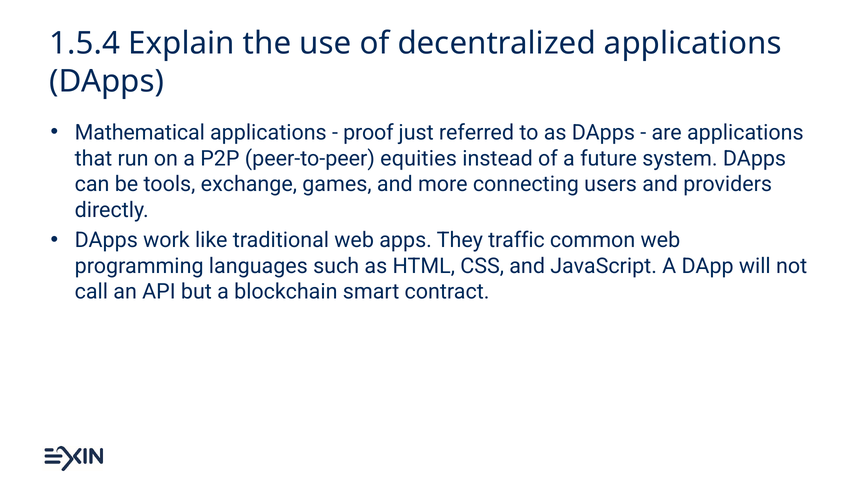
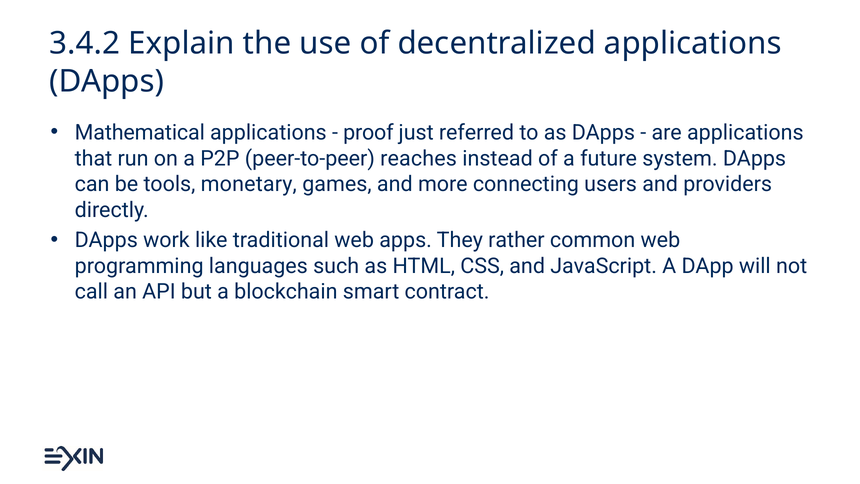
1.5.4: 1.5.4 -> 3.4.2
equities: equities -> reaches
exchange: exchange -> monetary
traffic: traffic -> rather
